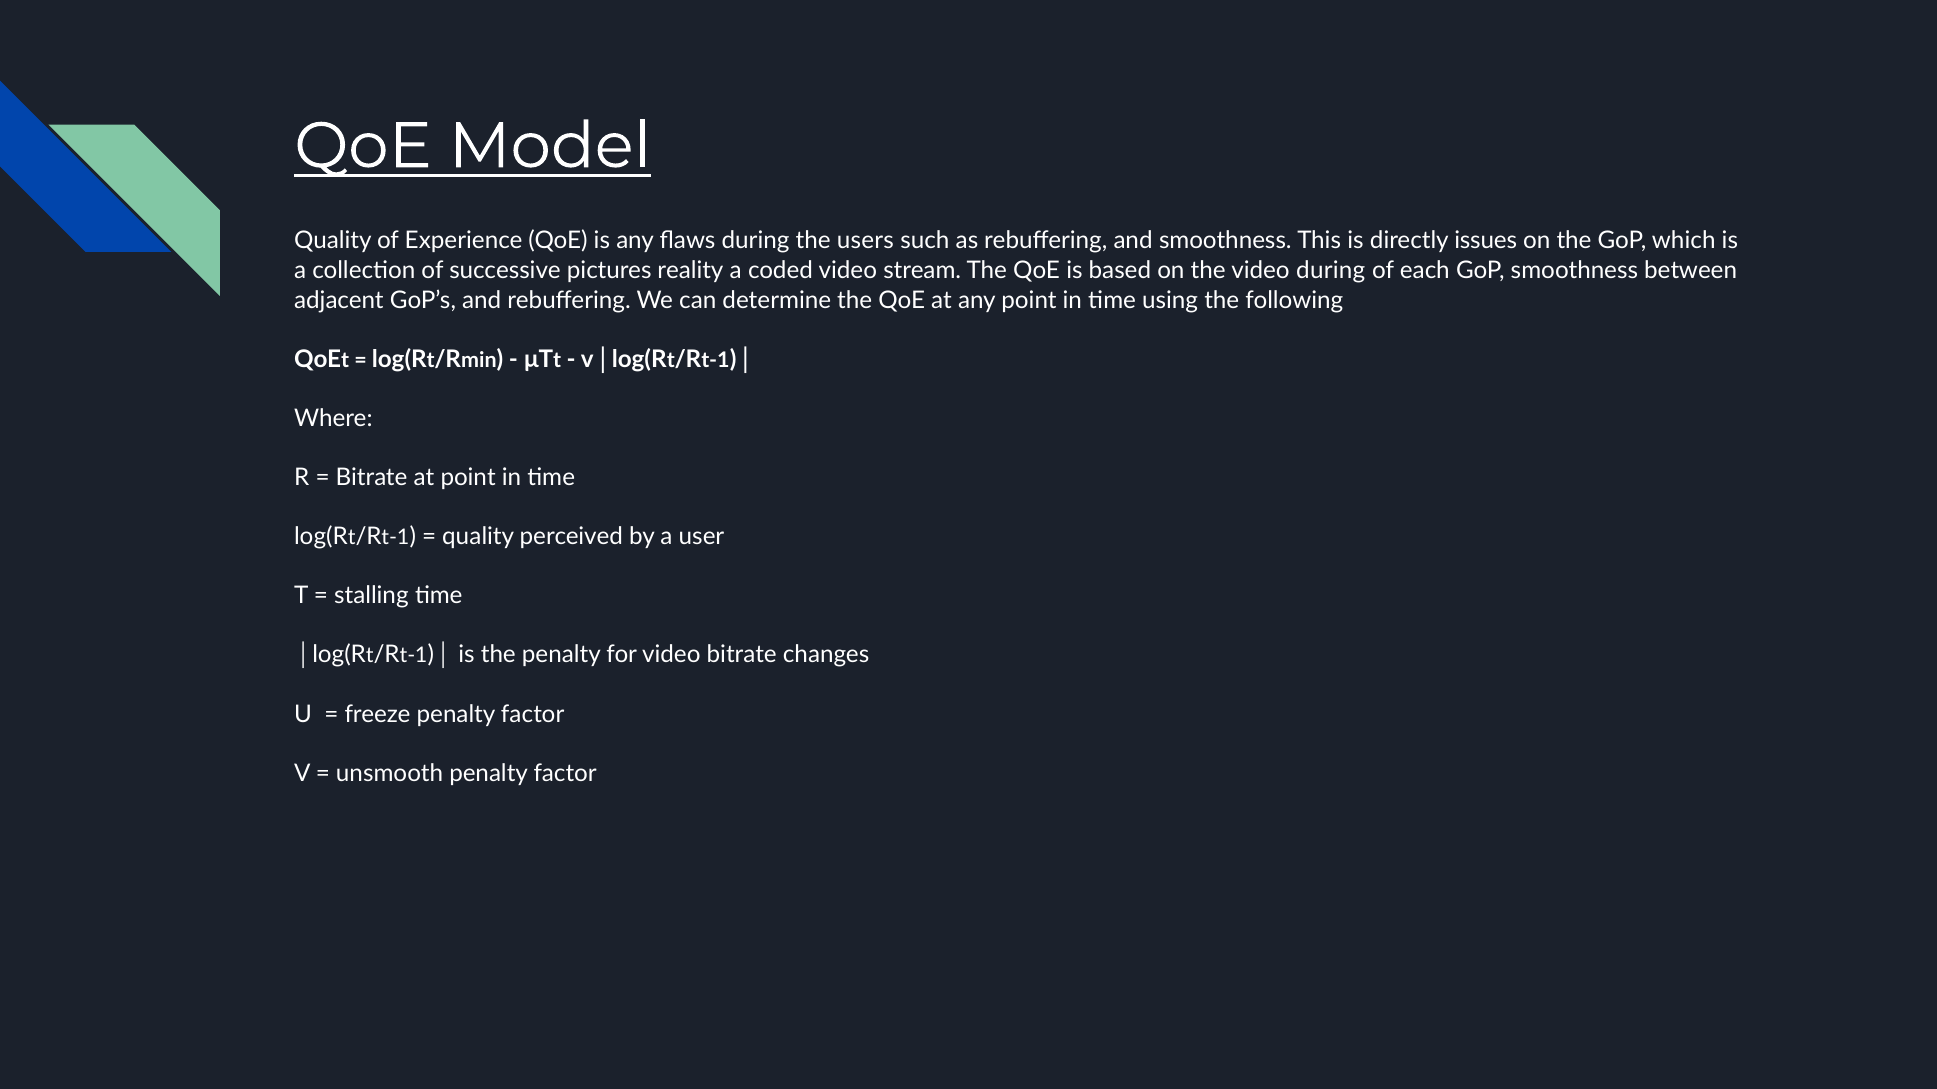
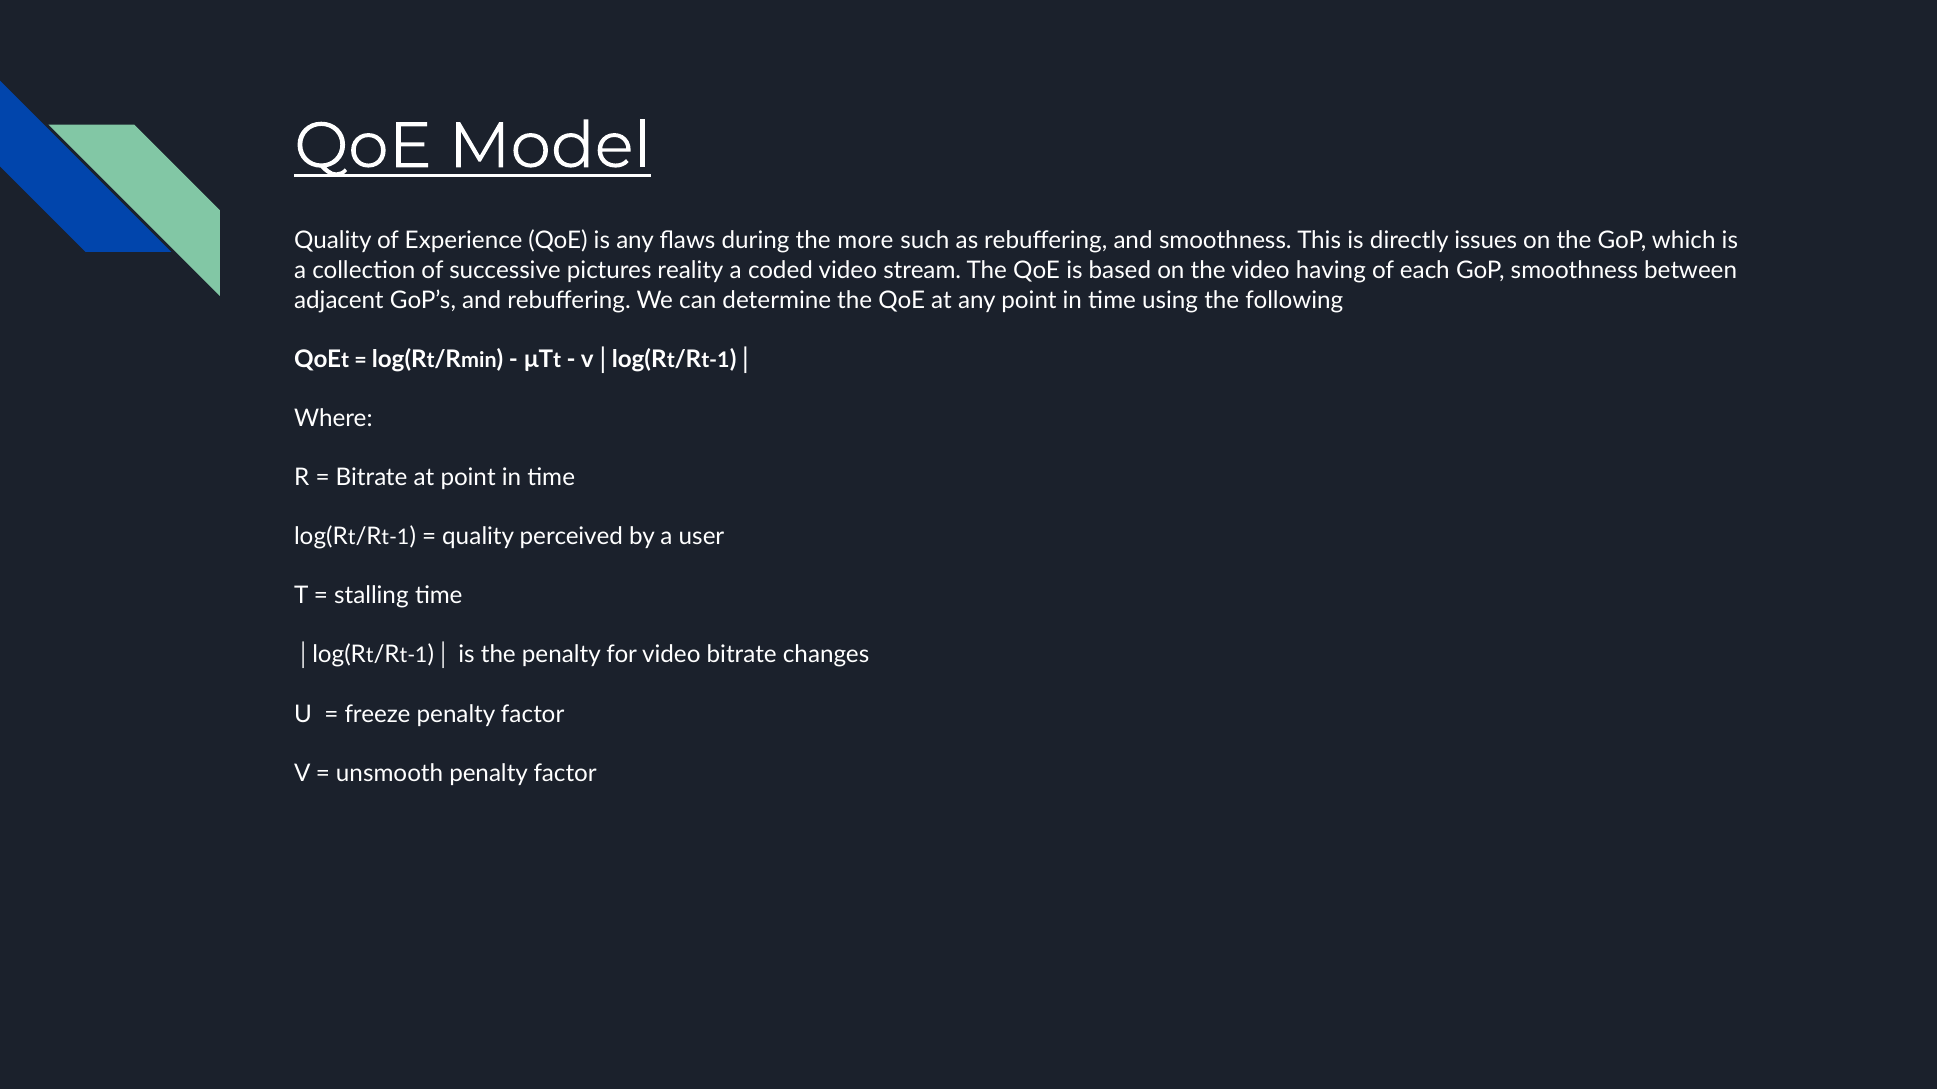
users: users -> more
video during: during -> having
